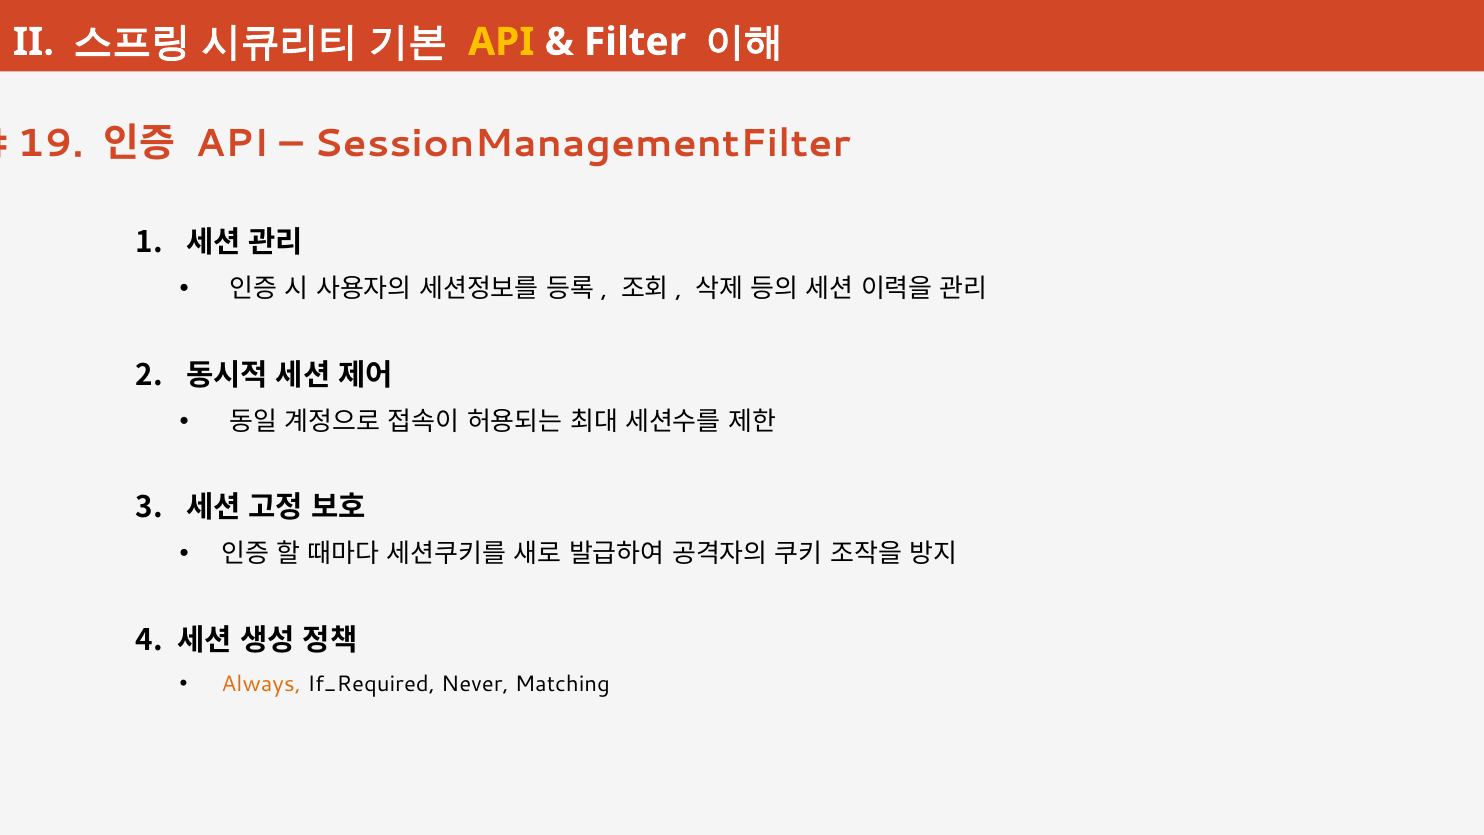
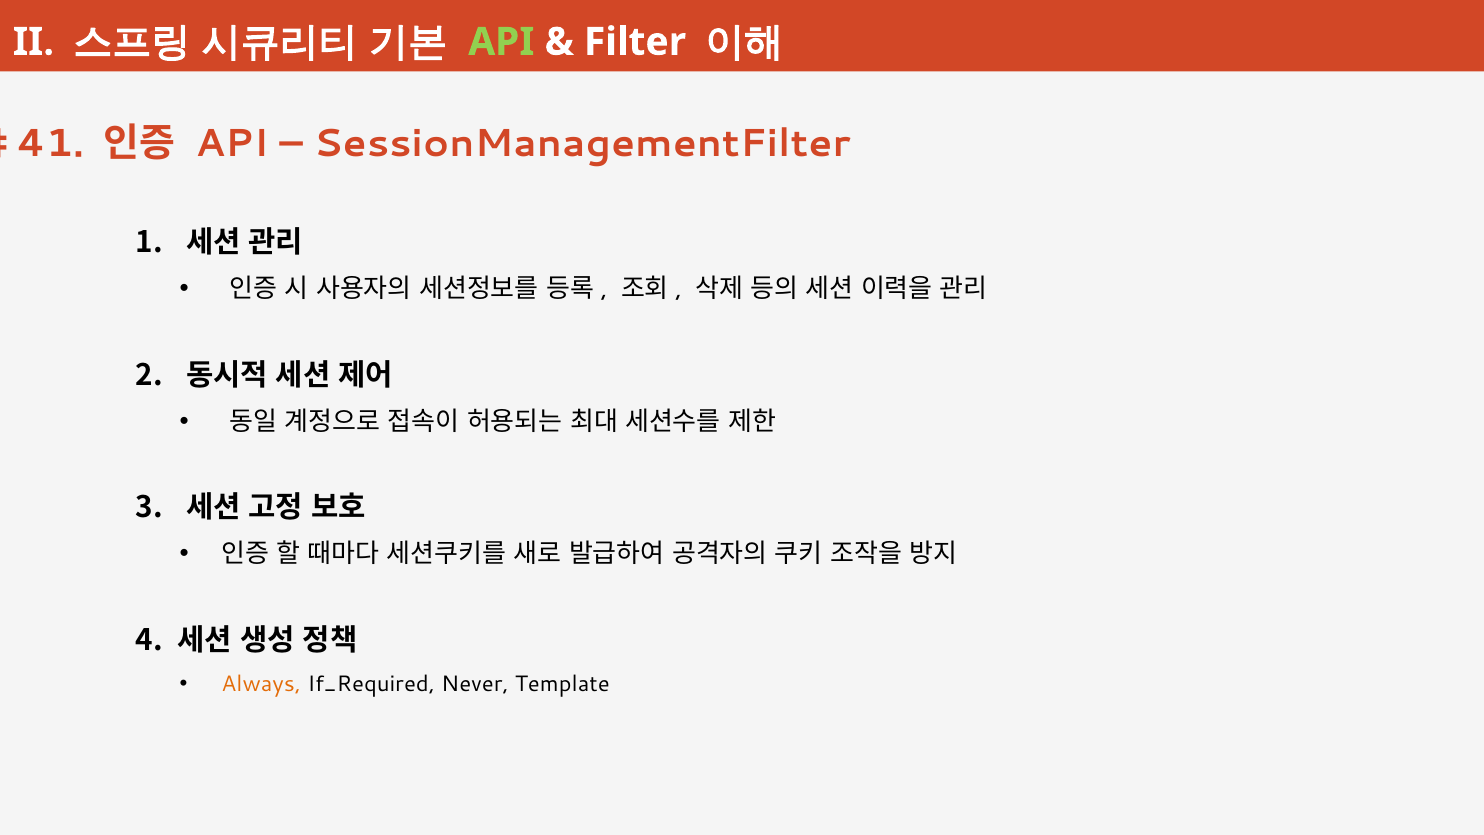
API at (501, 42) colour: yellow -> light green
19: 19 -> 41
Matching: Matching -> Template
